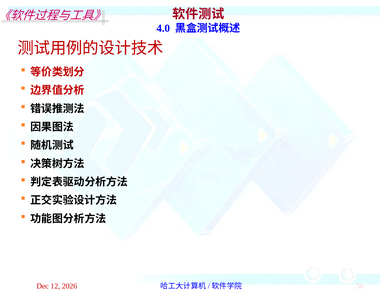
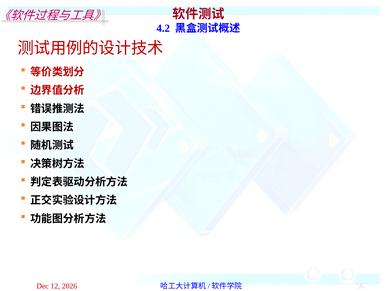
4.0: 4.0 -> 4.2
